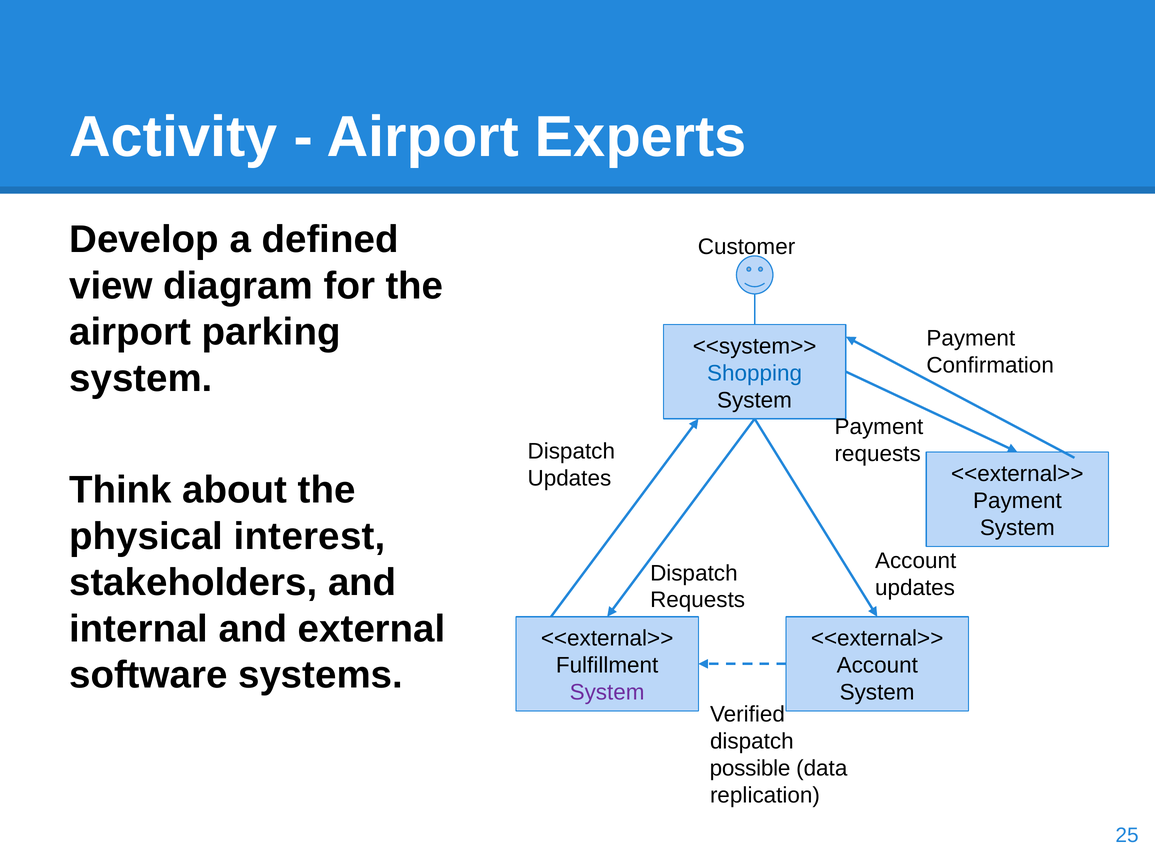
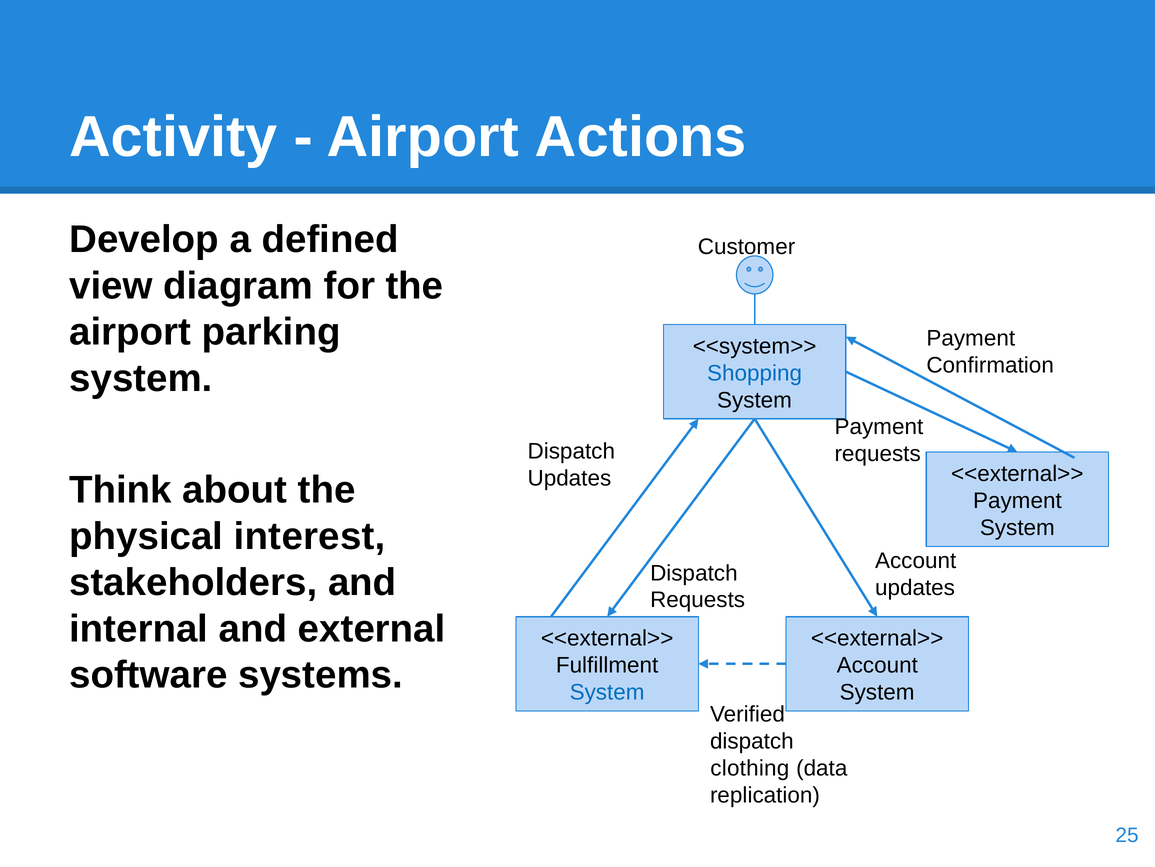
Experts: Experts -> Actions
System at (607, 692) colour: purple -> blue
possible: possible -> clothing
